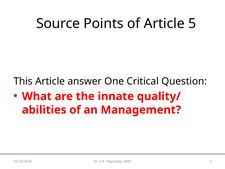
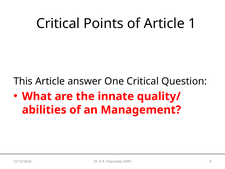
Source at (58, 23): Source -> Critical
5: 5 -> 1
